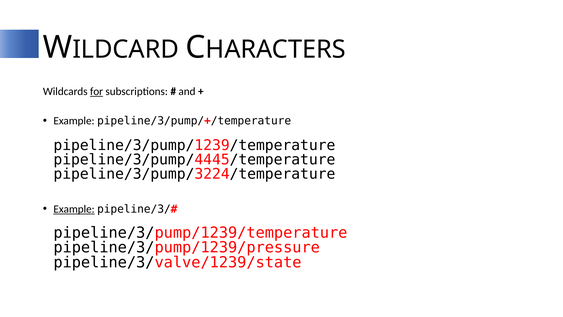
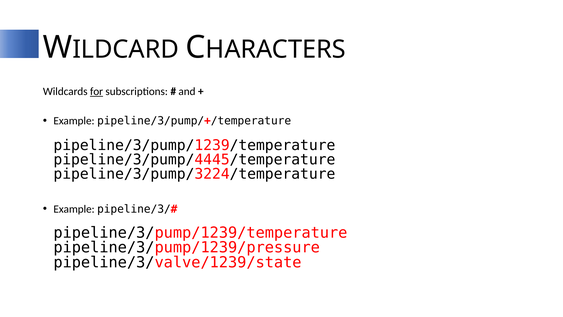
Example at (74, 209) underline: present -> none
